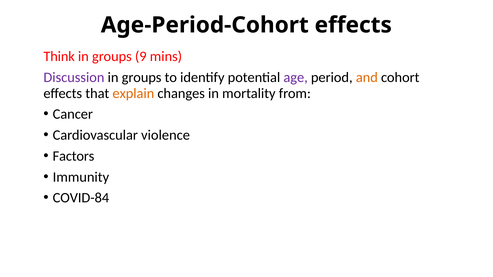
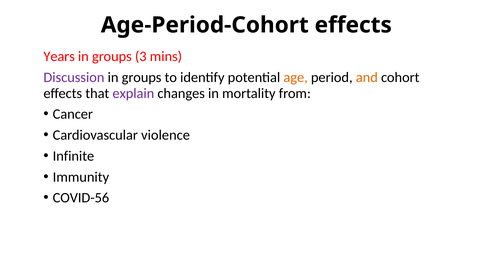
Think: Think -> Years
9: 9 -> 3
age colour: purple -> orange
explain colour: orange -> purple
Factors: Factors -> Infinite
COVID-84: COVID-84 -> COVID-56
